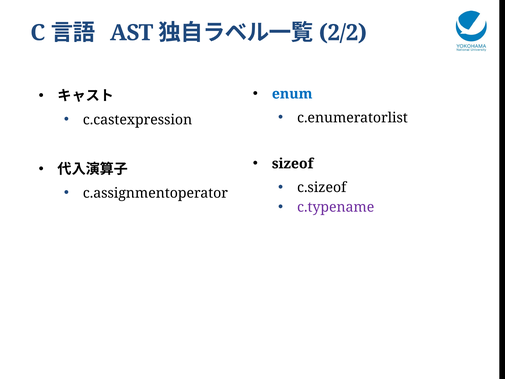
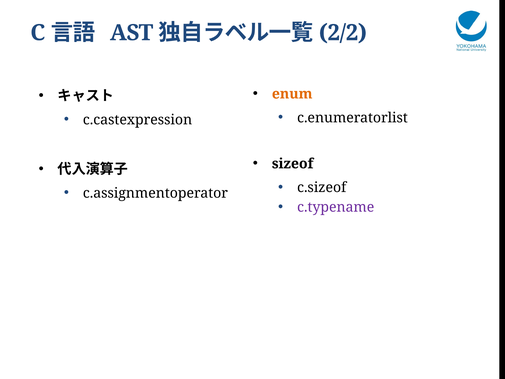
enum colour: blue -> orange
